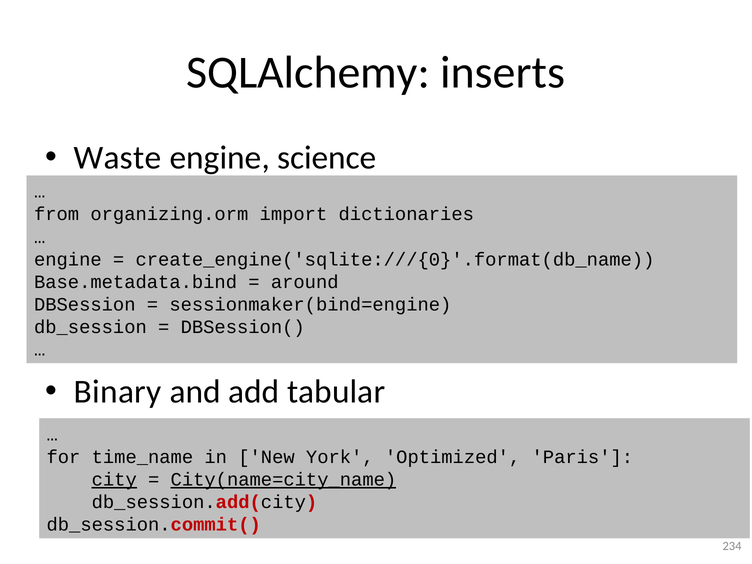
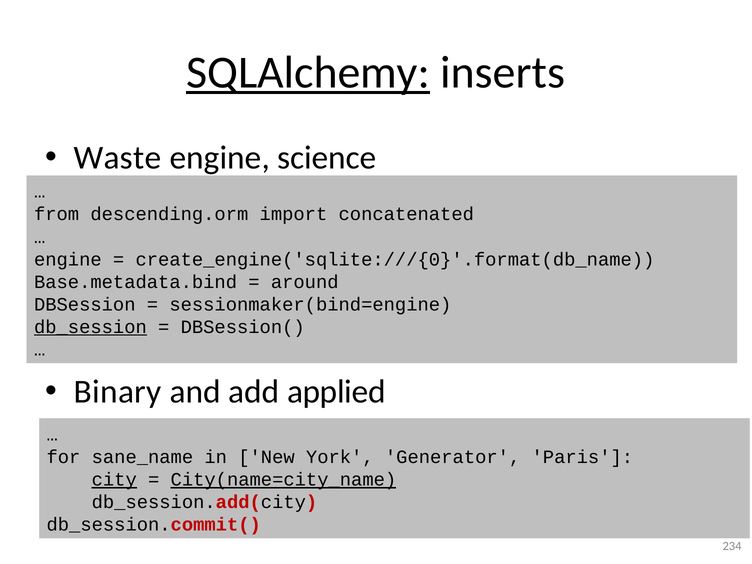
SQLAlchemy underline: none -> present
organizing.orm: organizing.orm -> descending.orm
dictionaries: dictionaries -> concatenated
db_session underline: none -> present
tabular: tabular -> applied
time_name: time_name -> sane_name
Optimized: Optimized -> Generator
